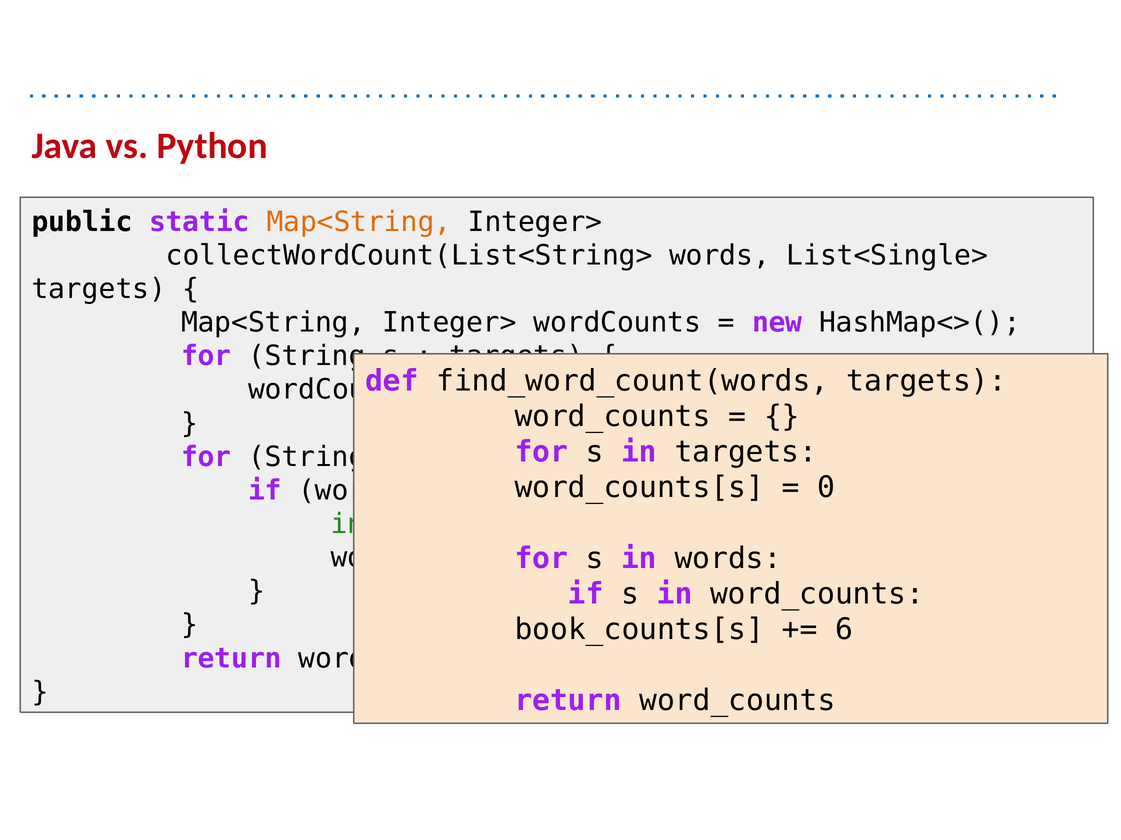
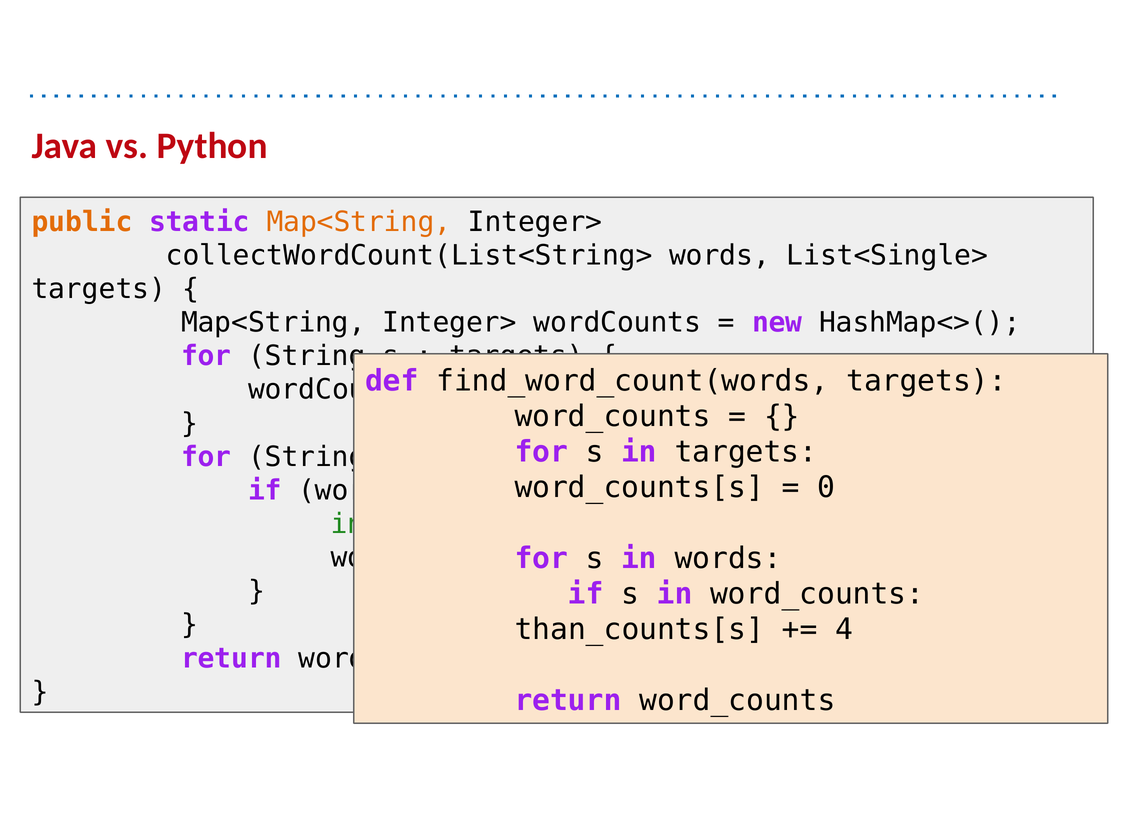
public colour: black -> orange
book_counts[s: book_counts[s -> than_counts[s
6: 6 -> 4
